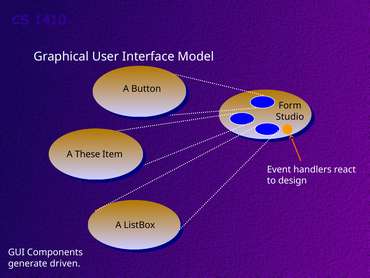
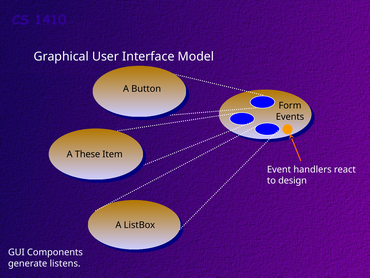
Studio: Studio -> Events
driven: driven -> listens
